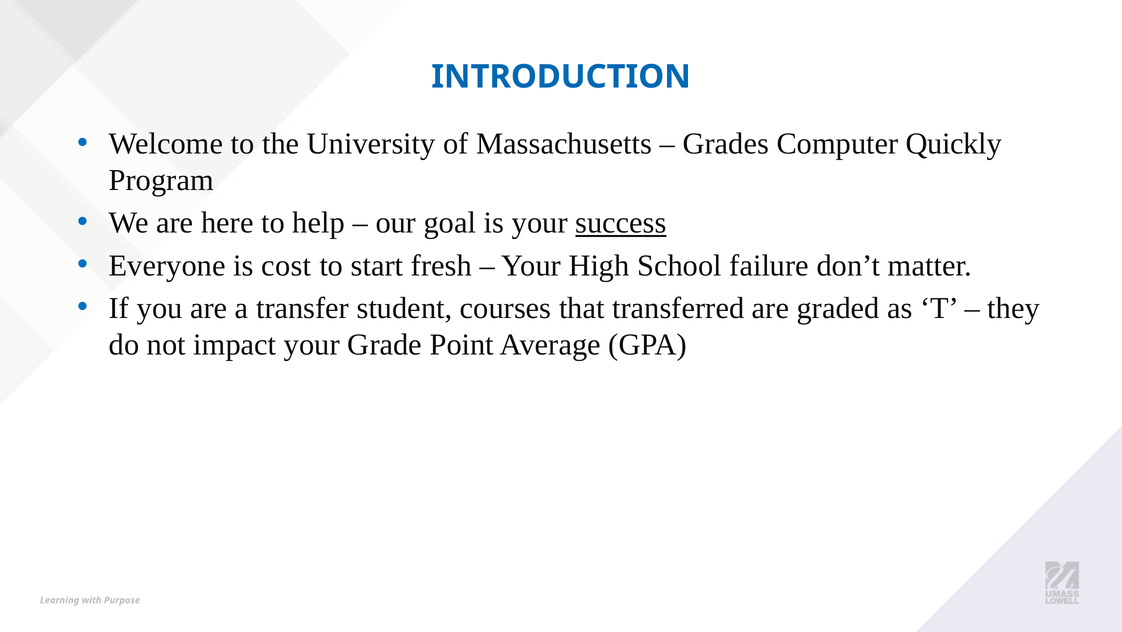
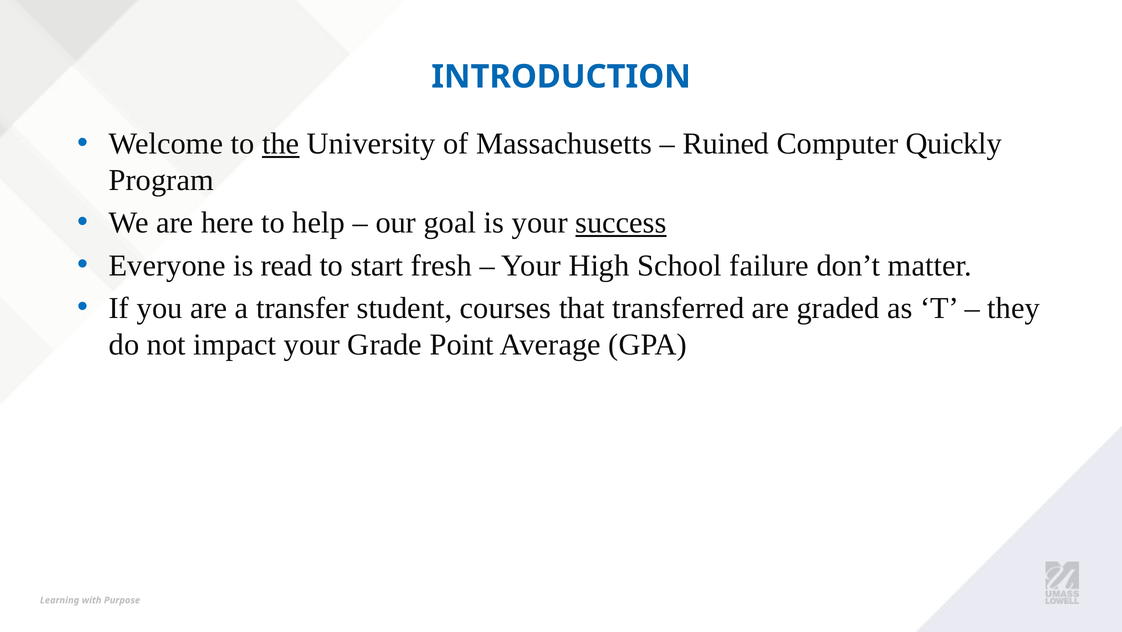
the underline: none -> present
Grades: Grades -> Ruined
cost: cost -> read
